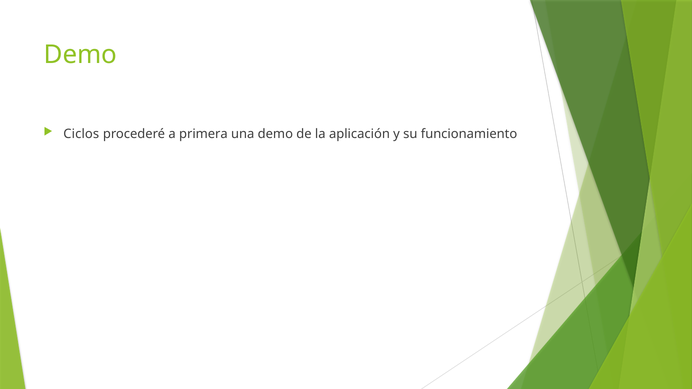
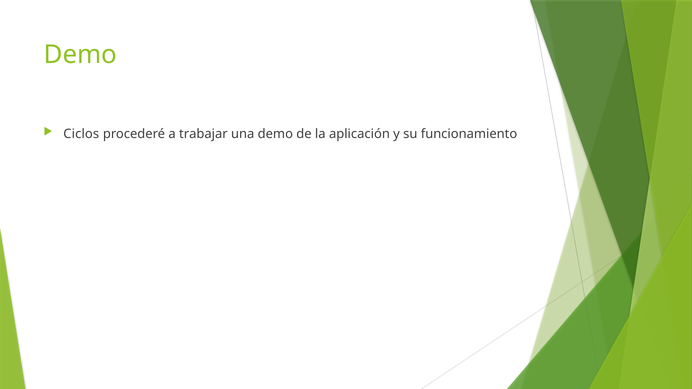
primera: primera -> trabajar
